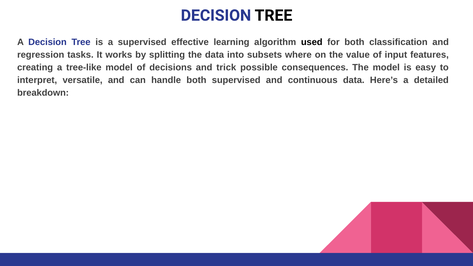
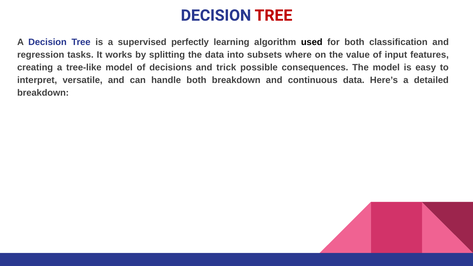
TREE at (273, 15) colour: black -> red
effective: effective -> perfectly
both supervised: supervised -> breakdown
